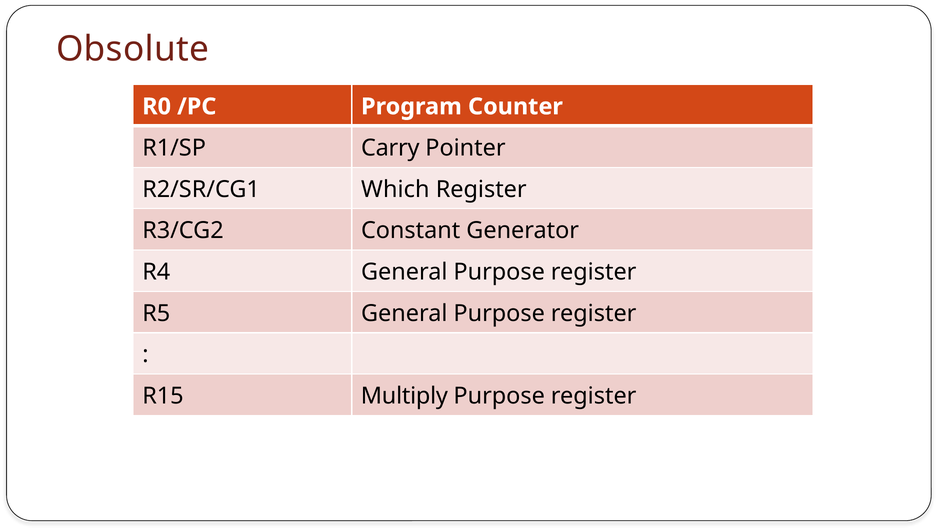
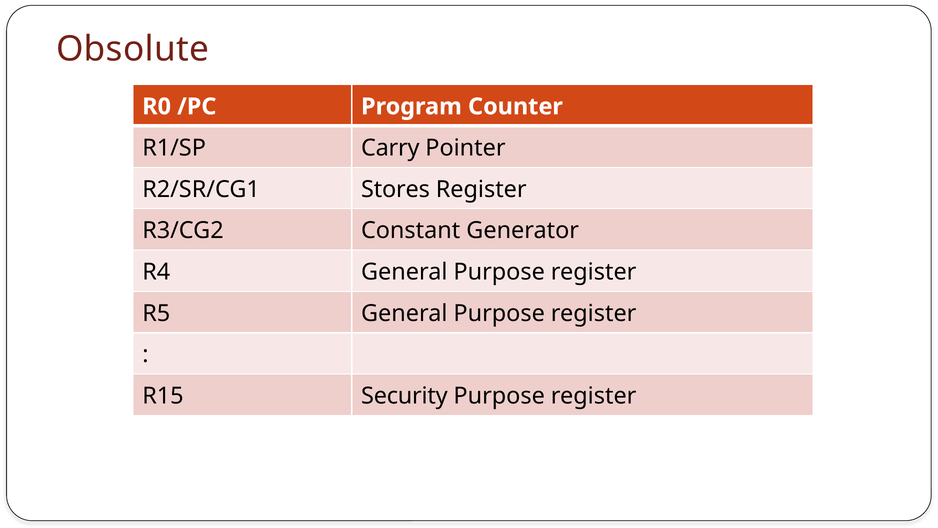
Which: Which -> Stores
Multiply: Multiply -> Security
